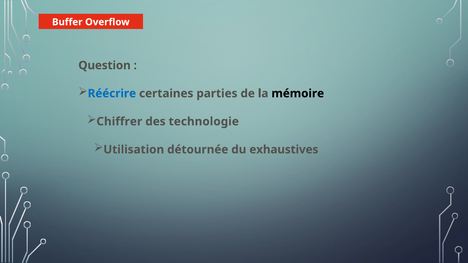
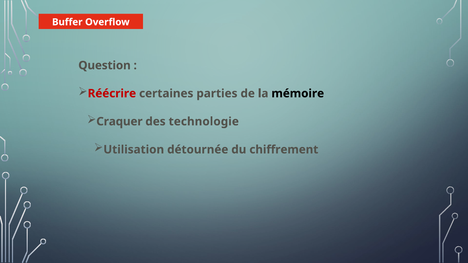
Réécrire colour: blue -> red
Chiffrer: Chiffrer -> Craquer
exhaustives: exhaustives -> chiffrement
